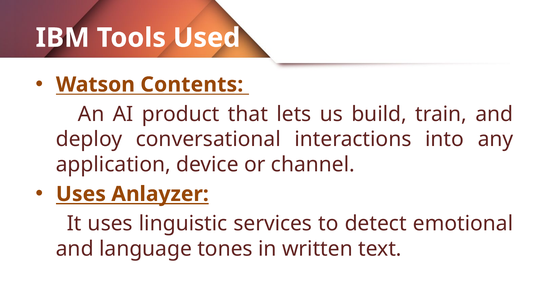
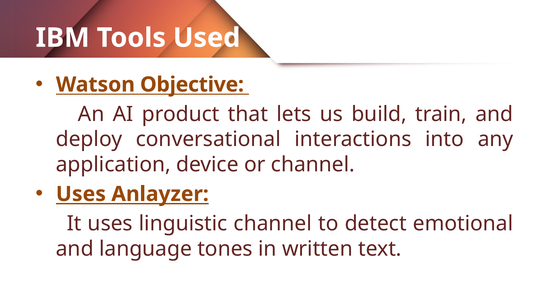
Contents: Contents -> Objective
linguistic services: services -> channel
